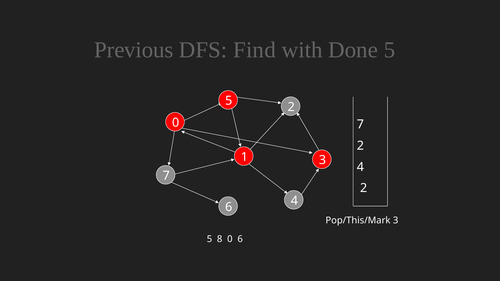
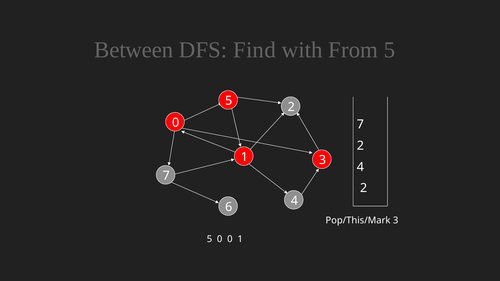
Previous: Previous -> Between
Done: Done -> From
8 at (220, 239): 8 -> 0
0 6: 6 -> 1
